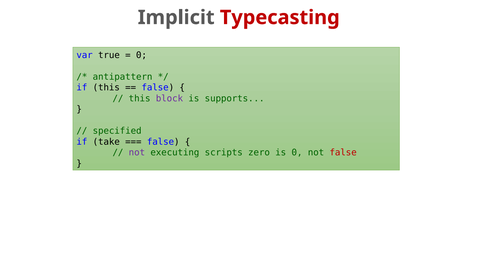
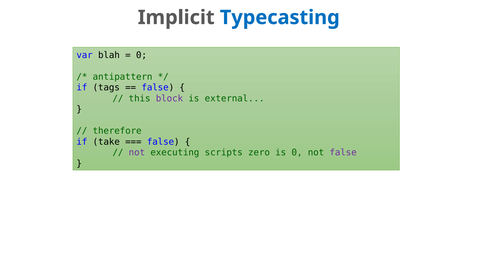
Typecasting colour: red -> blue
true: true -> blah
if this: this -> tags
supports: supports -> external
specified: specified -> therefore
false at (343, 152) colour: red -> purple
